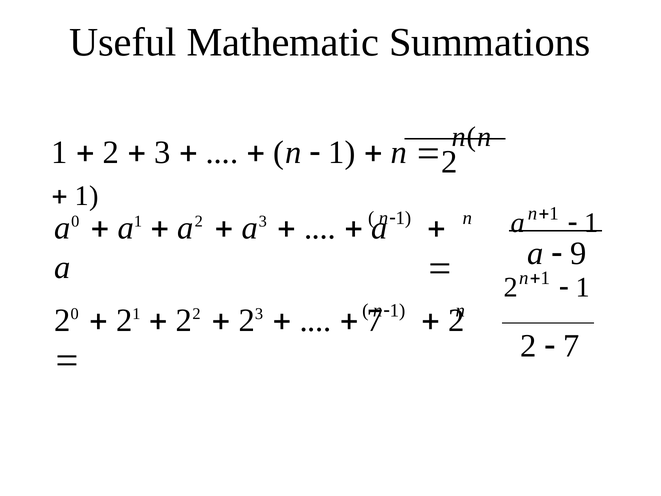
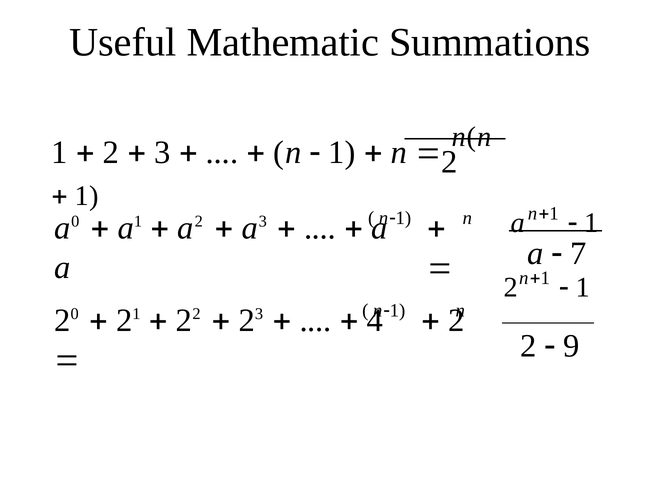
9: 9 -> 7
7 at (375, 320): 7 -> 4
7 at (572, 346): 7 -> 9
